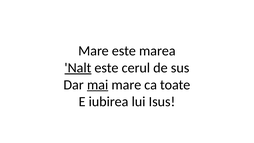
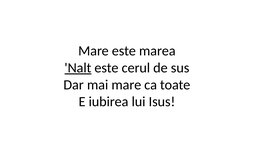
mai underline: present -> none
